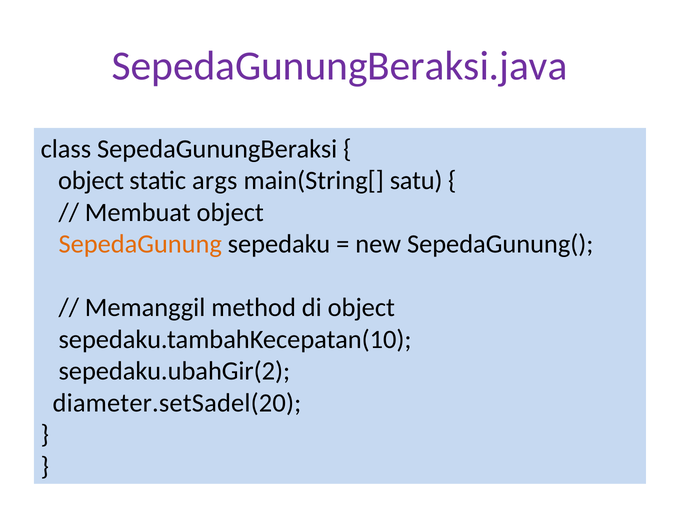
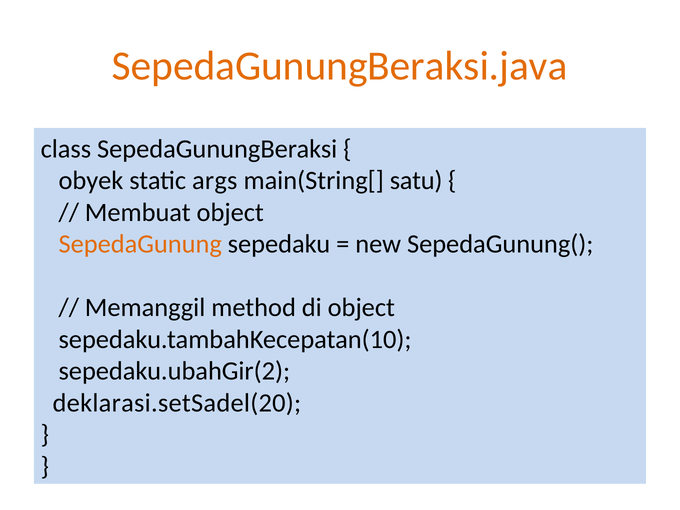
SepedaGunungBeraksi.java colour: purple -> orange
object at (91, 181): object -> obyek
diameter.setSadel(20: diameter.setSadel(20 -> deklarasi.setSadel(20
